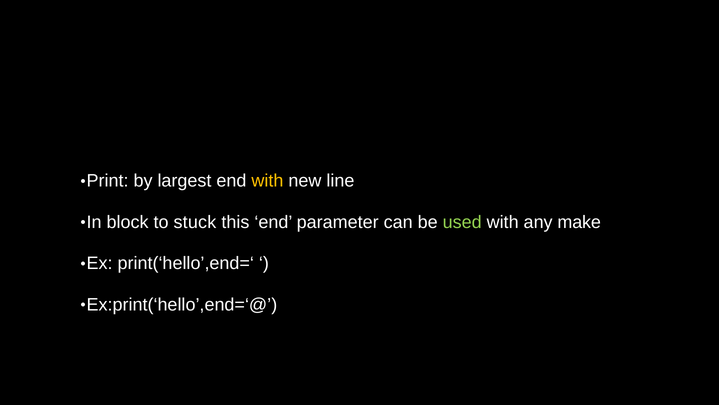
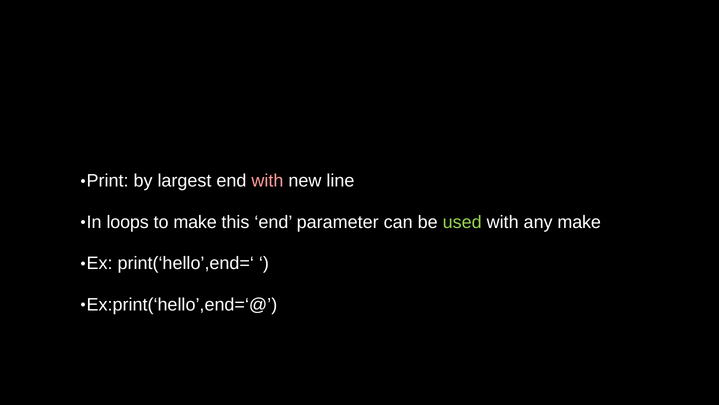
with at (267, 181) colour: yellow -> pink
block: block -> loops
to stuck: stuck -> make
